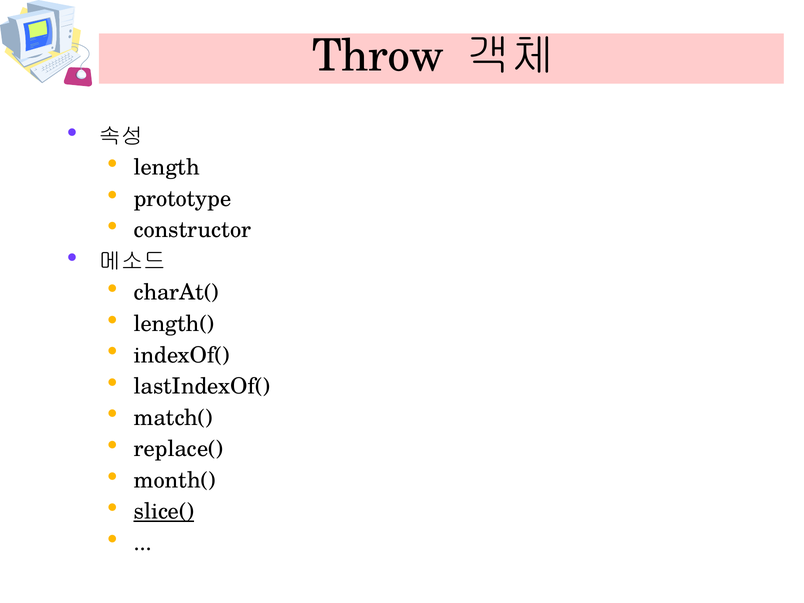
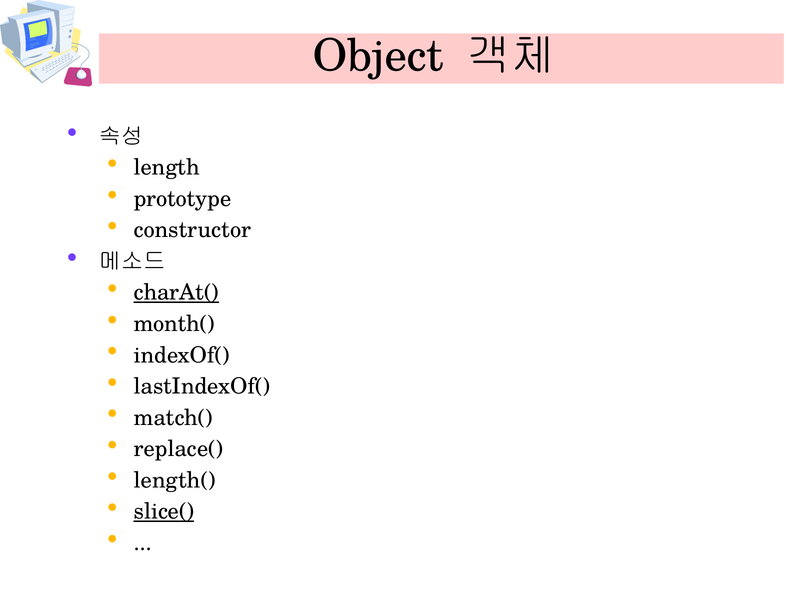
Throw: Throw -> Object
charAt( underline: none -> present
length(: length( -> month(
month(: month( -> length(
